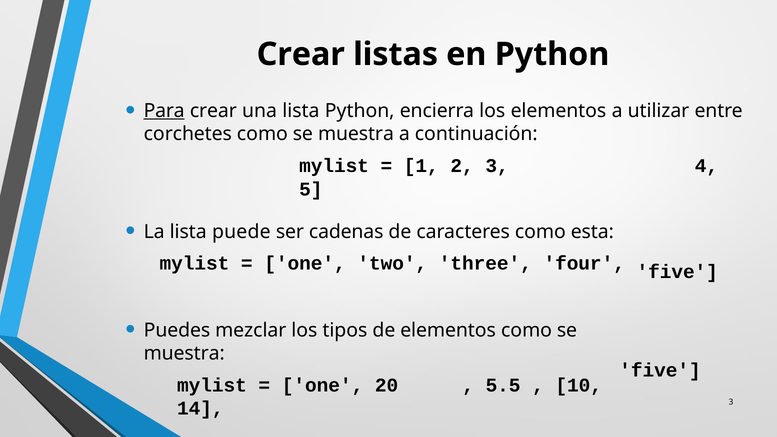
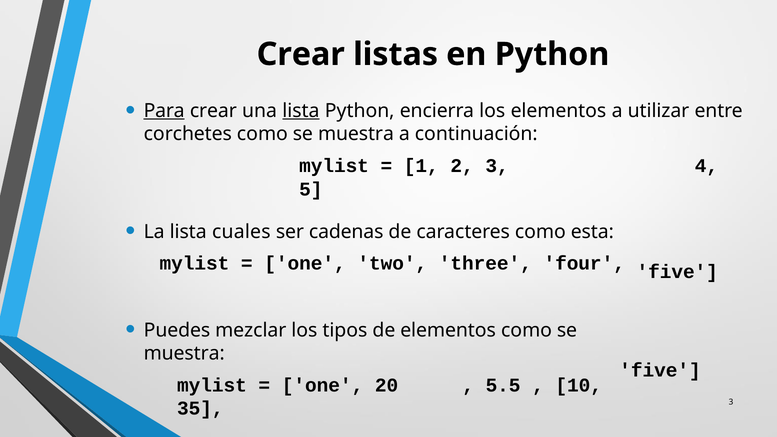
lista at (301, 111) underline: none -> present
puede: puede -> cuales
14: 14 -> 35
